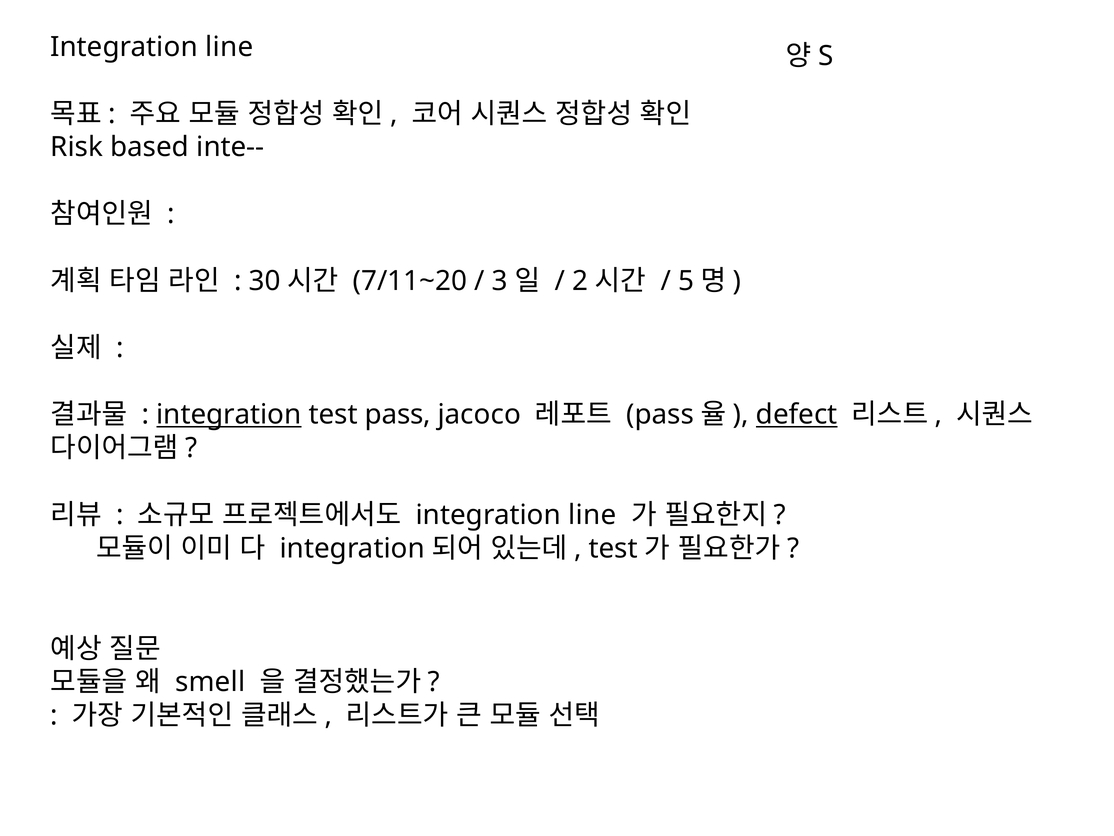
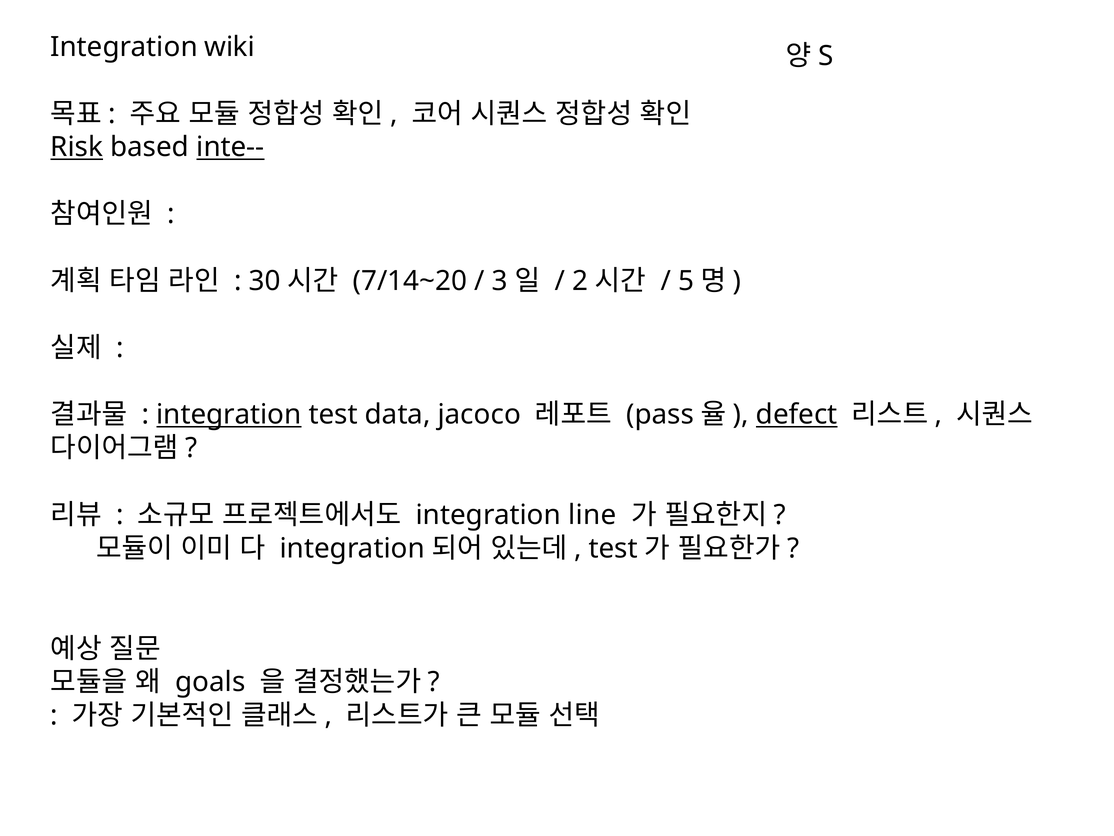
line at (229, 47): line -> wiki
Risk underline: none -> present
inte-- underline: none -> present
7/11~20: 7/11~20 -> 7/14~20
pass: pass -> data
smell: smell -> goals
